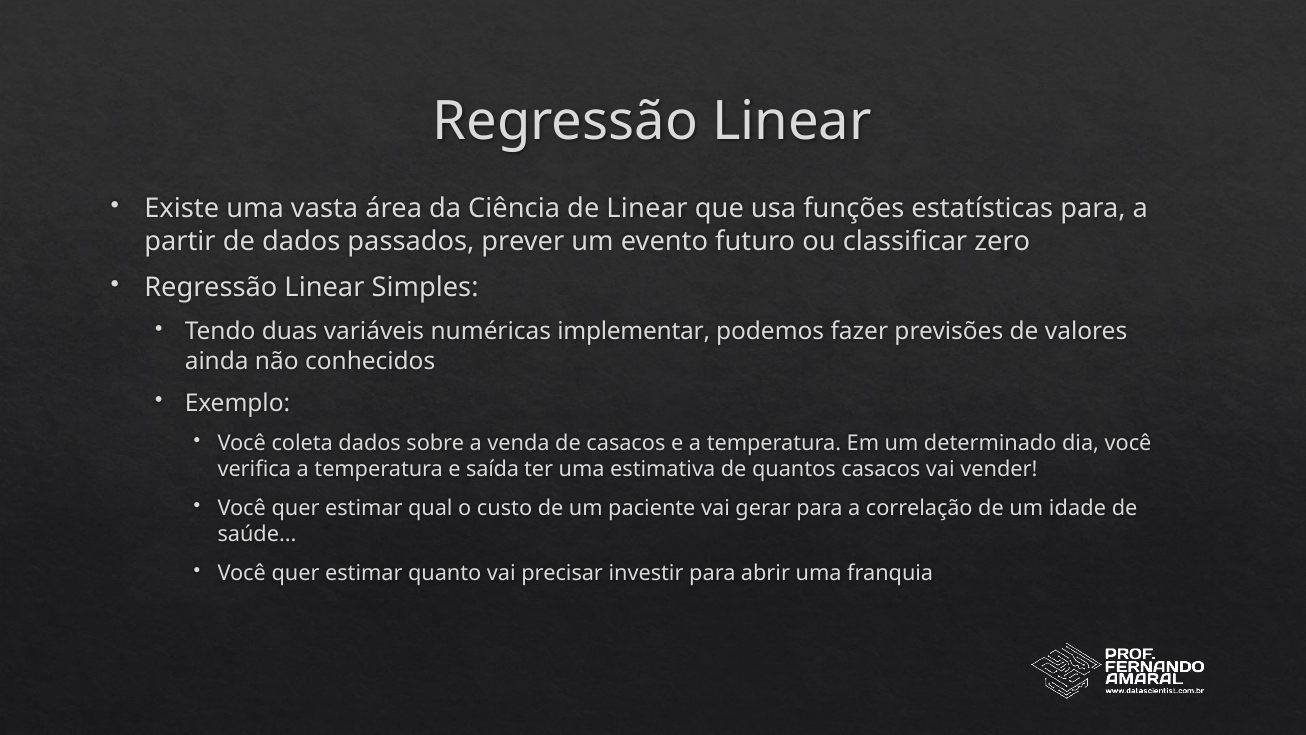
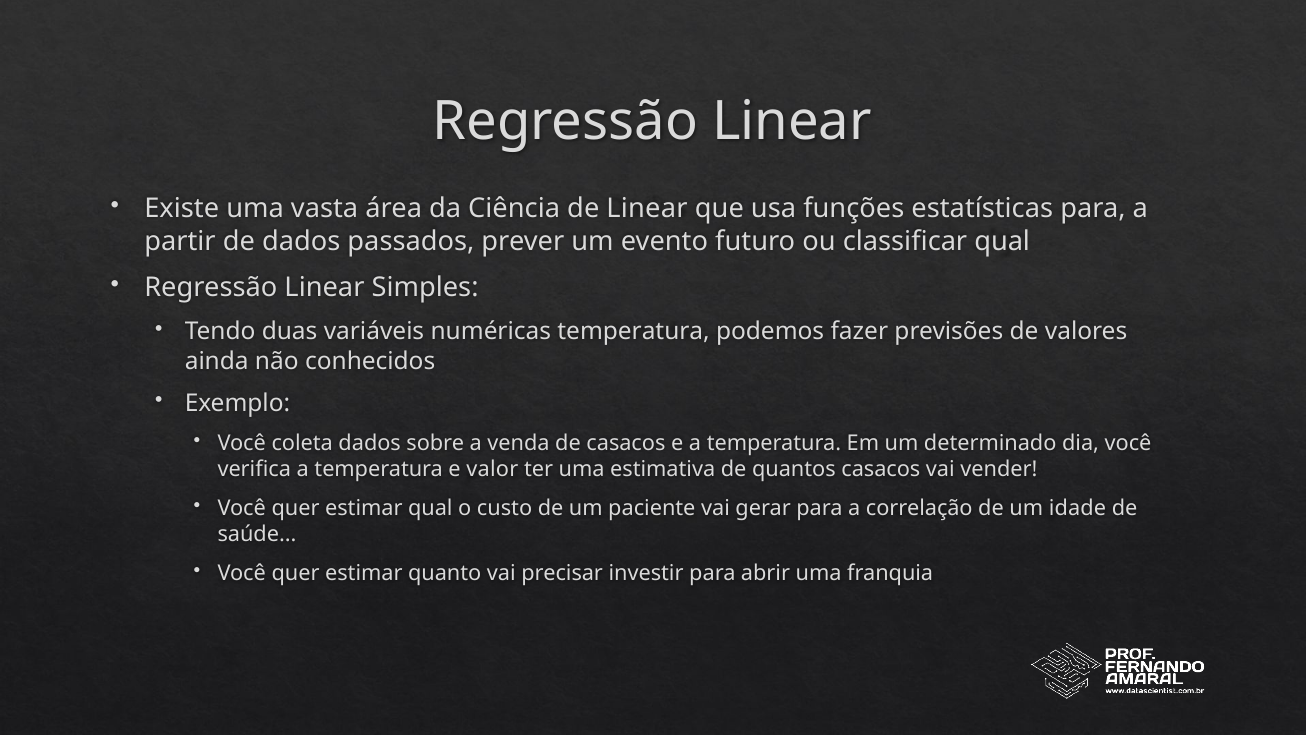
classificar zero: zero -> qual
numéricas implementar: implementar -> temperatura
saída: saída -> valor
